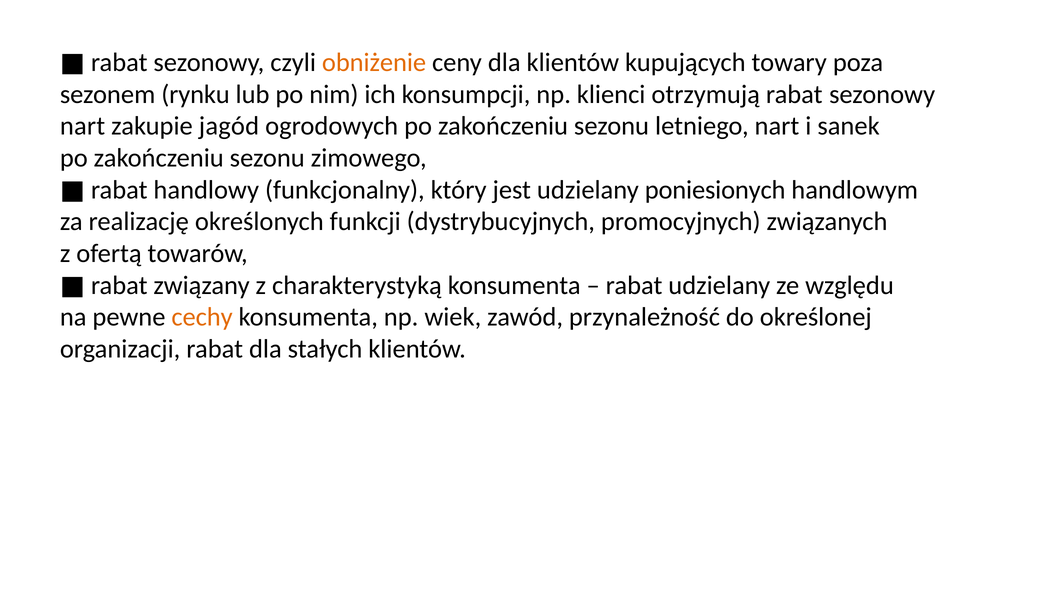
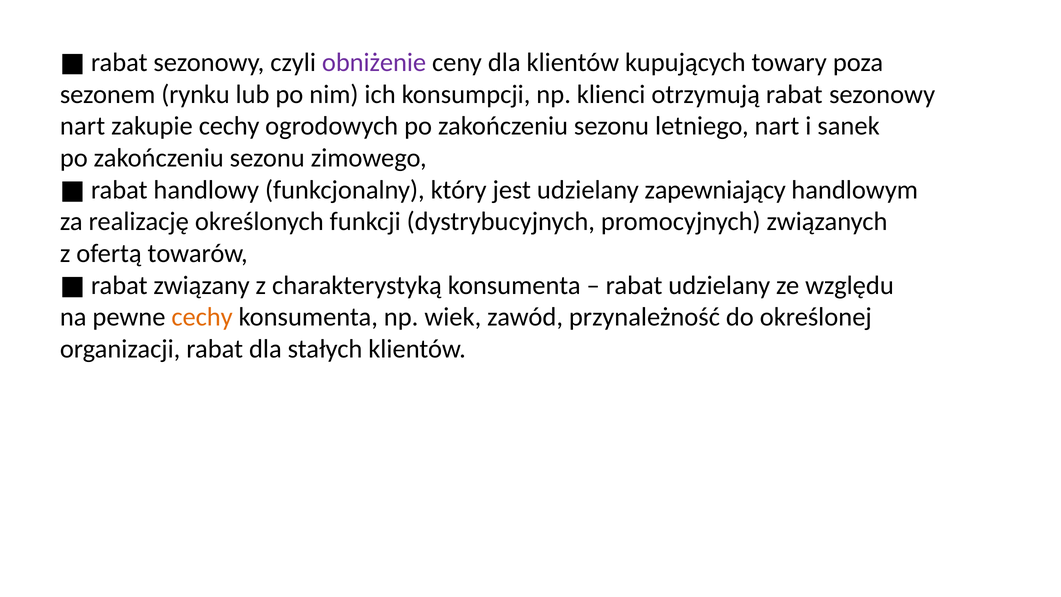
obniżenie colour: orange -> purple
zakupie jagód: jagód -> cechy
poniesionych: poniesionych -> zapewniający
